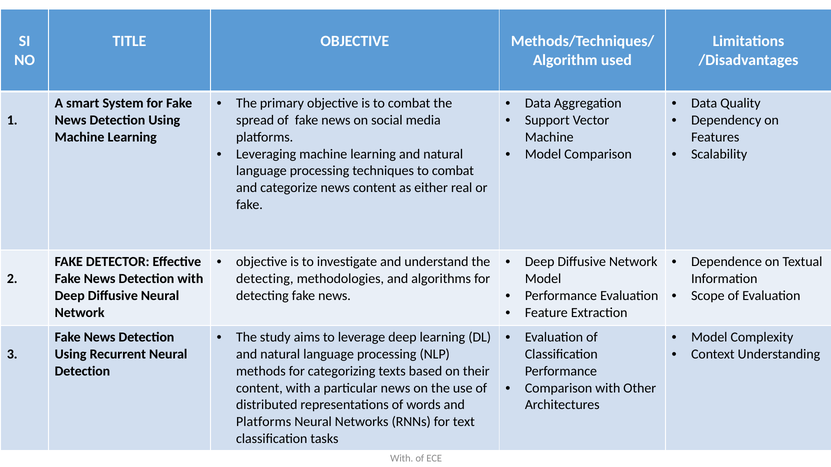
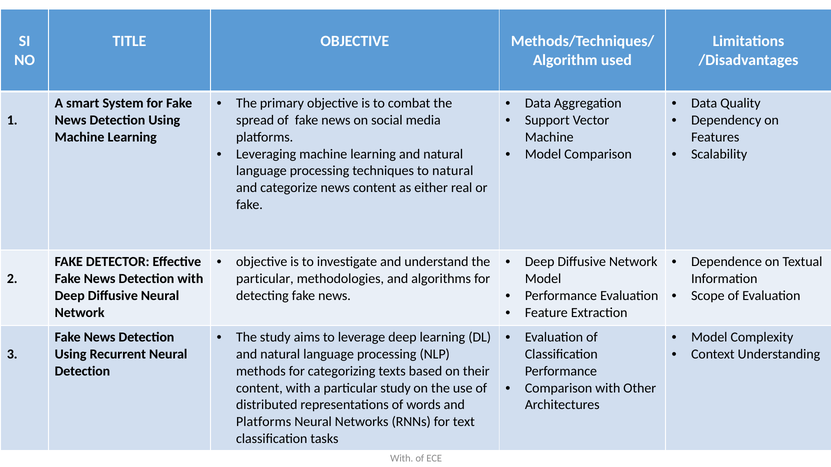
techniques to combat: combat -> natural
detecting at (265, 279): detecting -> particular
particular news: news -> study
